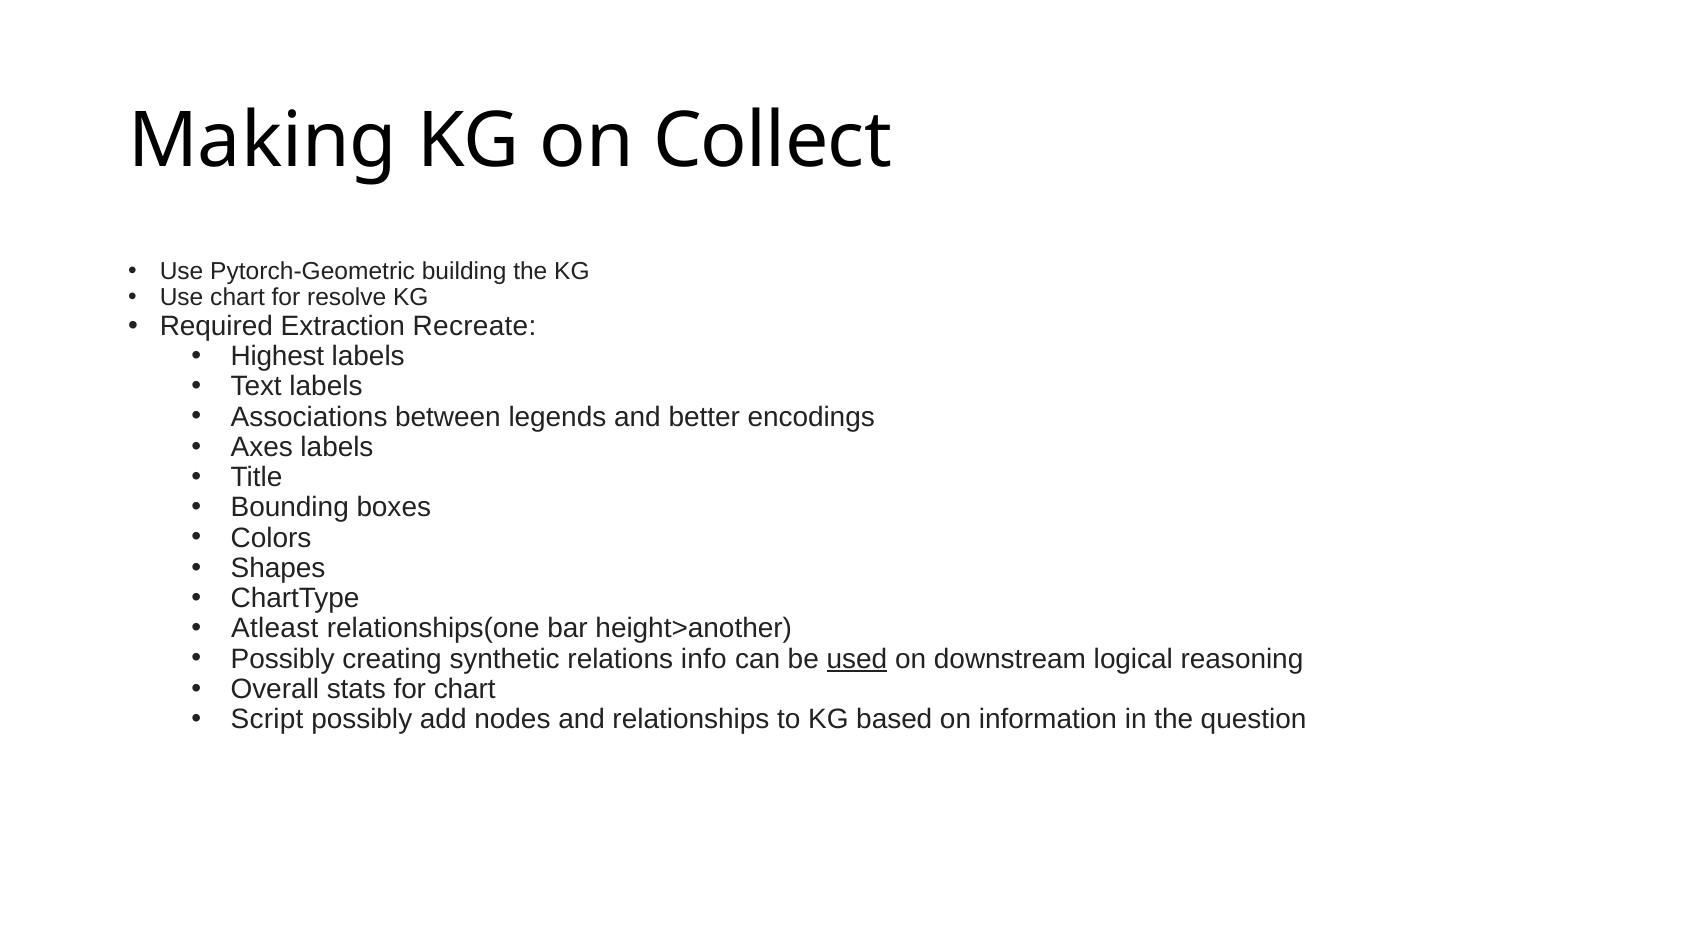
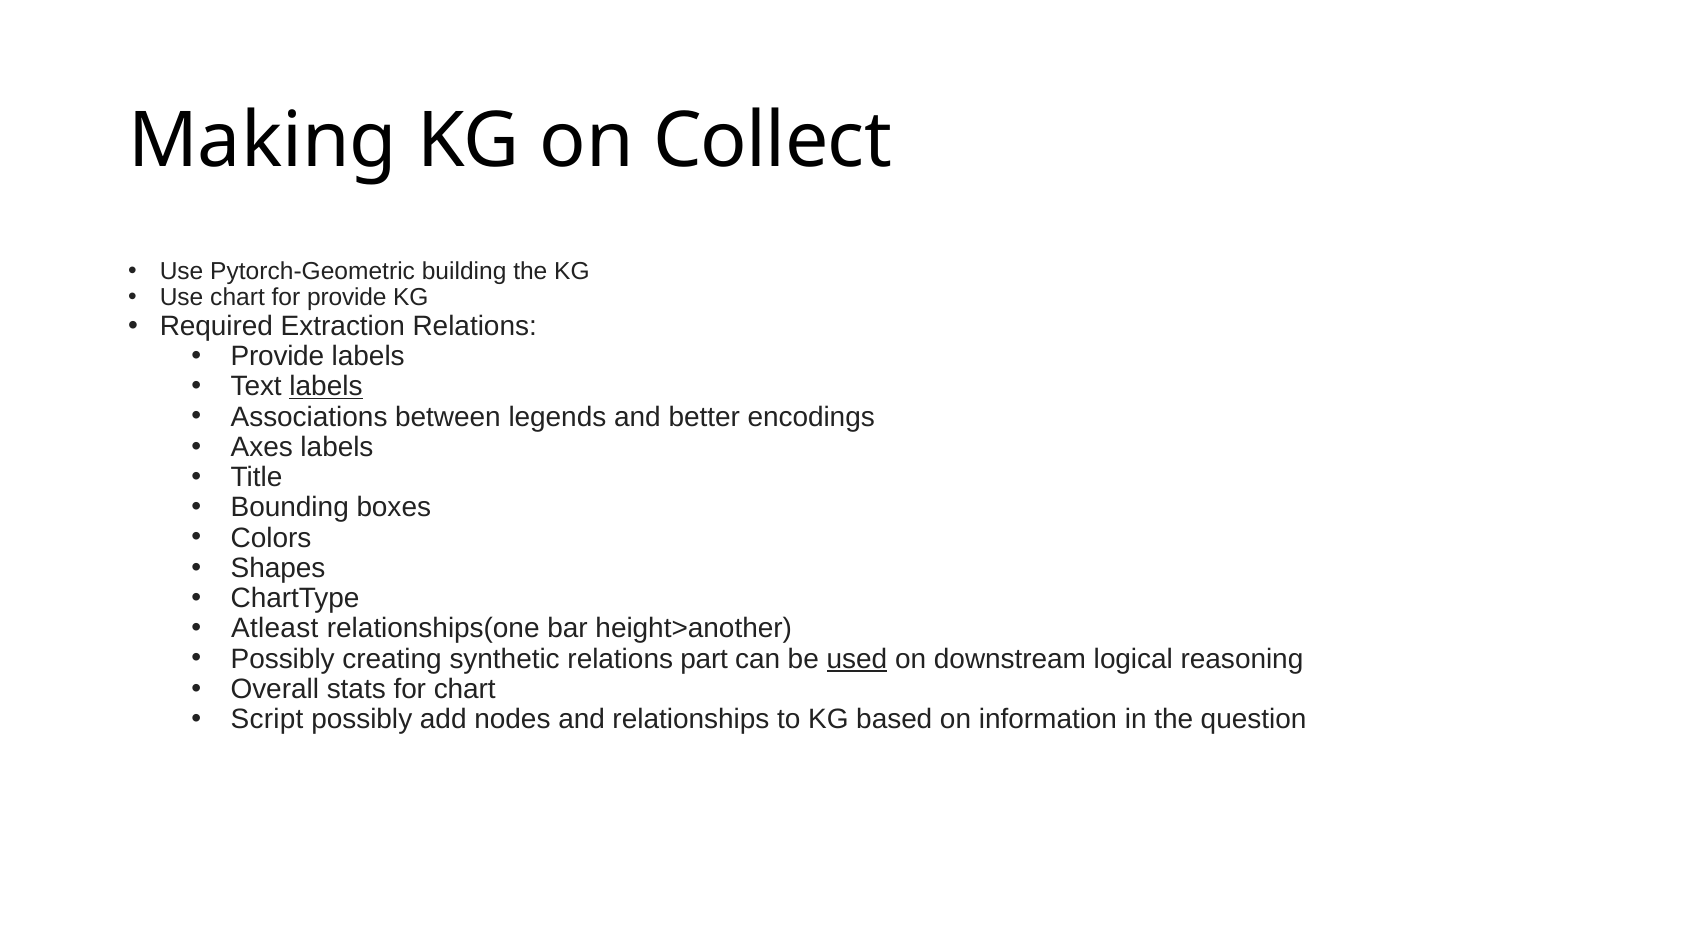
for resolve: resolve -> provide
Extraction Recreate: Recreate -> Relations
Highest at (277, 356): Highest -> Provide
labels at (326, 387) underline: none -> present
info: info -> part
